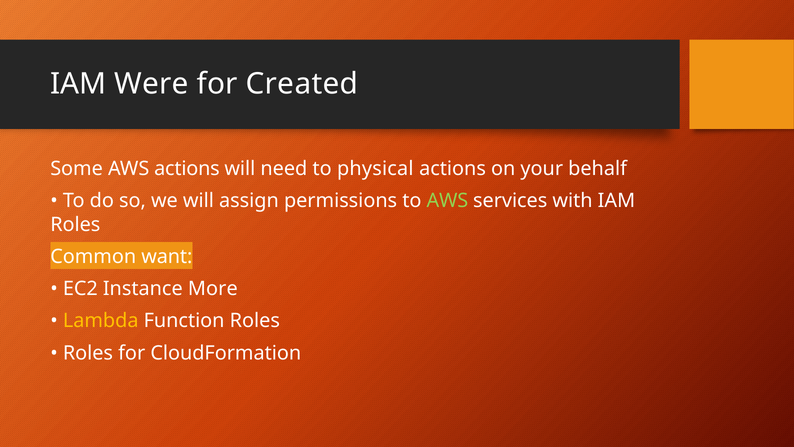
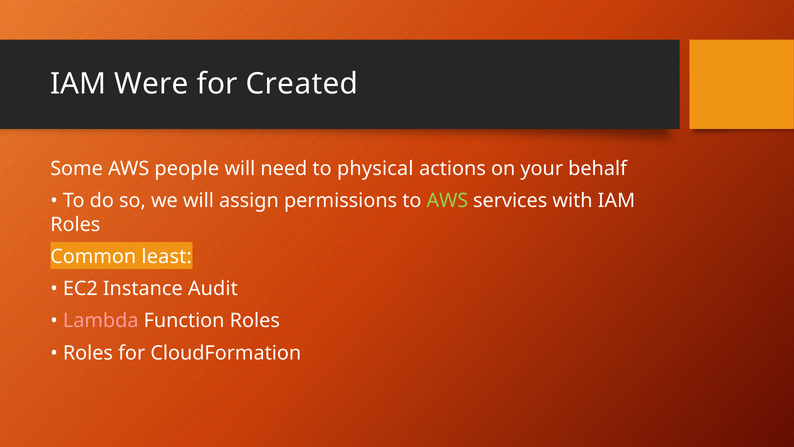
AWS actions: actions -> people
want: want -> least
More: More -> Audit
Lambda colour: yellow -> pink
